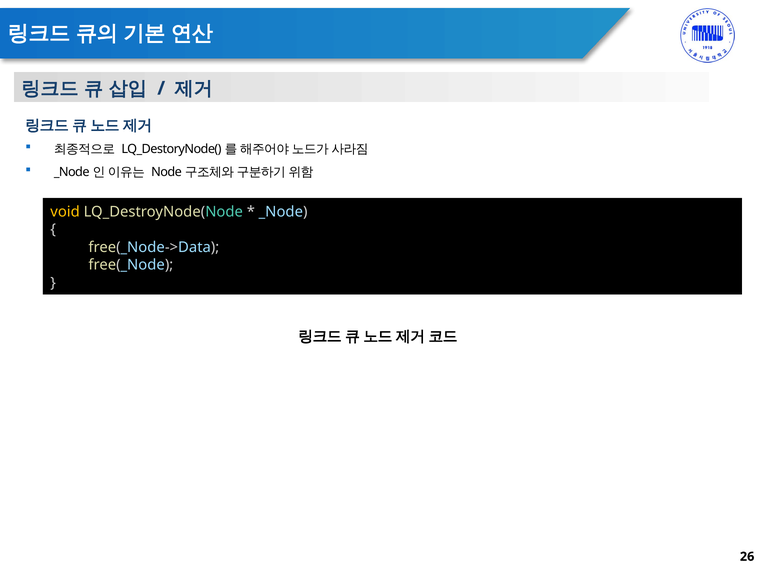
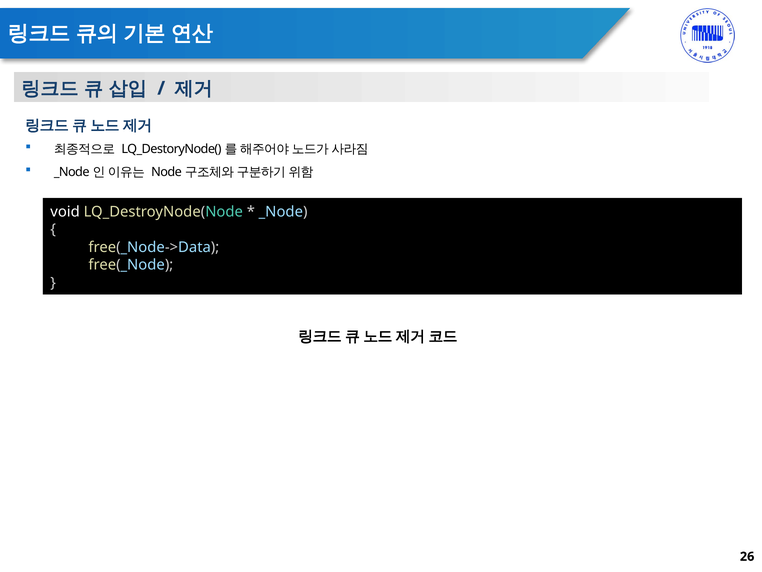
void colour: yellow -> white
